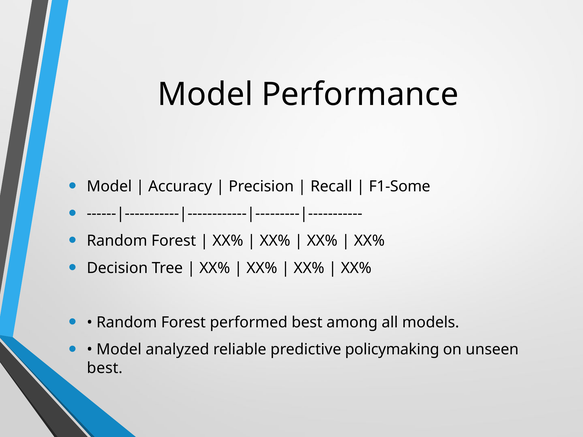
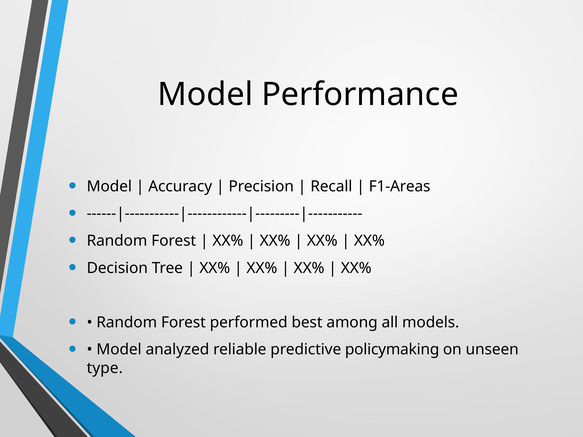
F1-Some: F1-Some -> F1-Areas
best at (105, 368): best -> type
